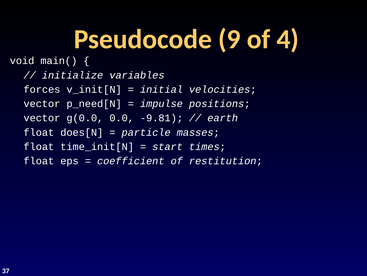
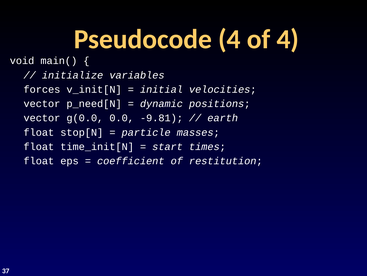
Pseudocode 9: 9 -> 4
impulse: impulse -> dynamic
does[N: does[N -> stop[N
